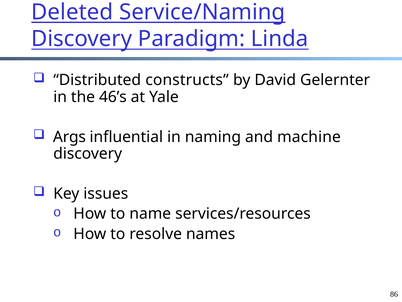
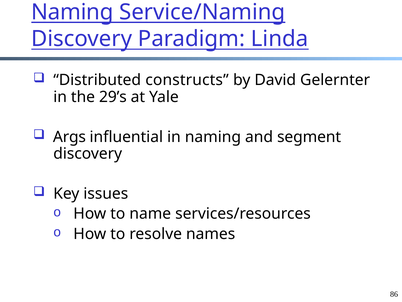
Deleted at (72, 12): Deleted -> Naming
46’s: 46’s -> 29’s
machine: machine -> segment
